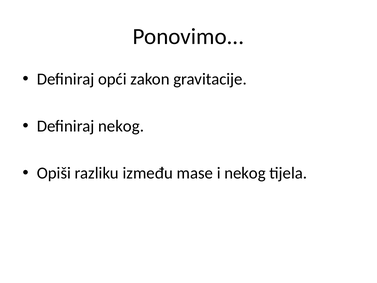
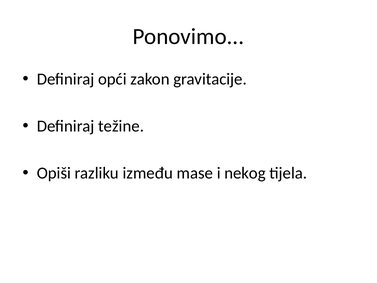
Definiraj nekog: nekog -> težine
